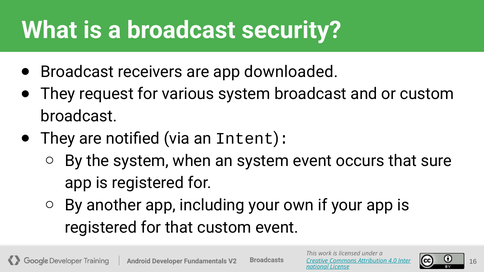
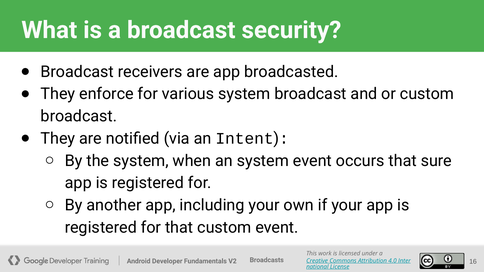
downloaded: downloaded -> broadcasted
request: request -> enforce
